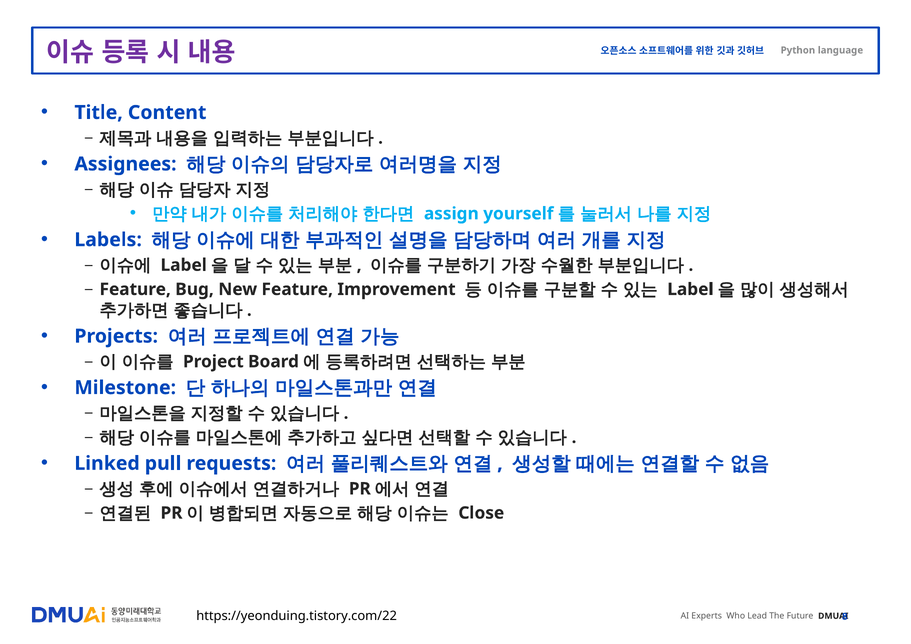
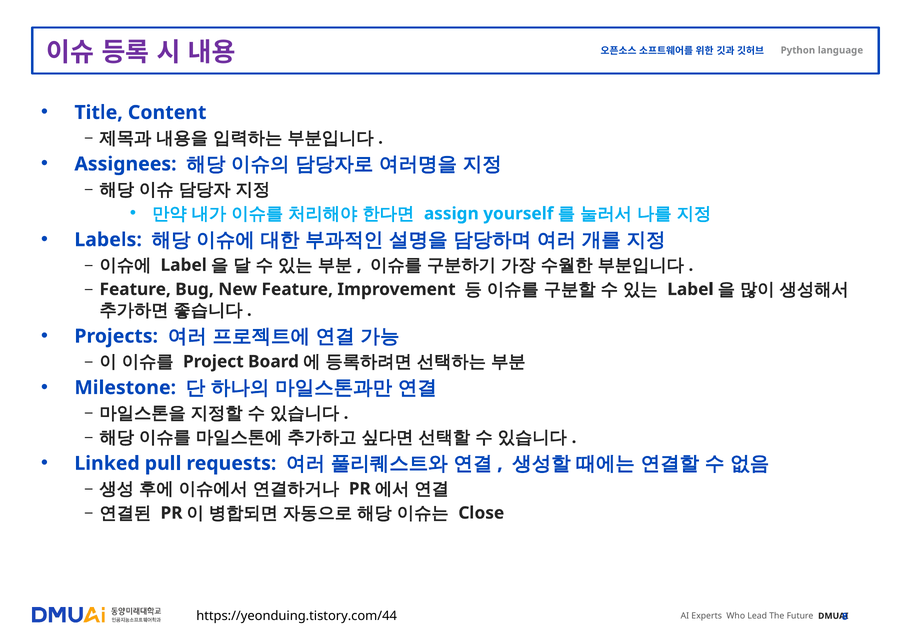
https://yeonduing.tistory.com/22: https://yeonduing.tistory.com/22 -> https://yeonduing.tistory.com/44
